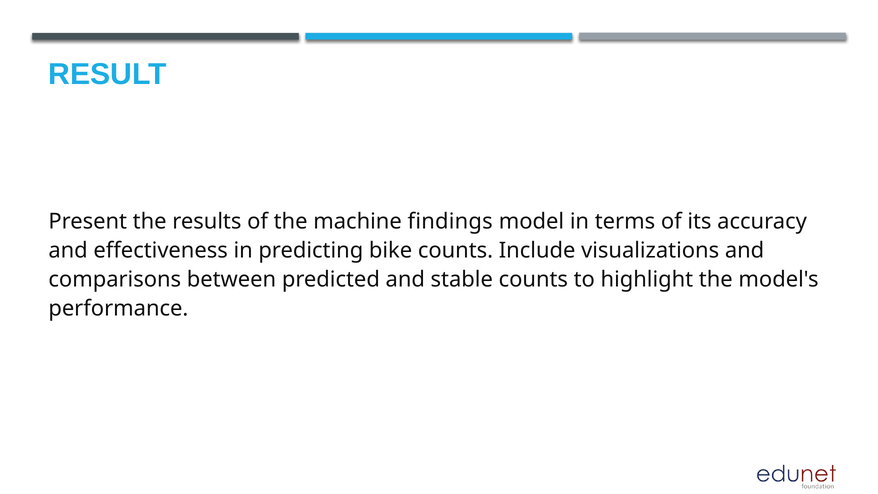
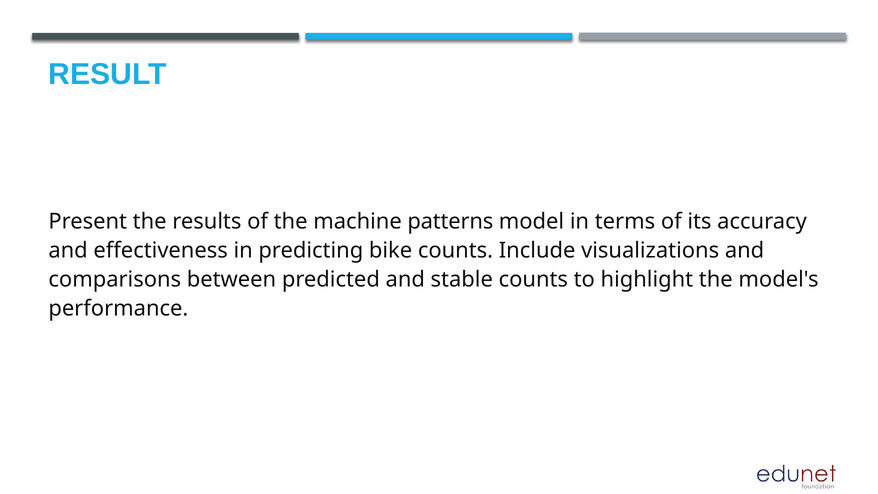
findings: findings -> patterns
